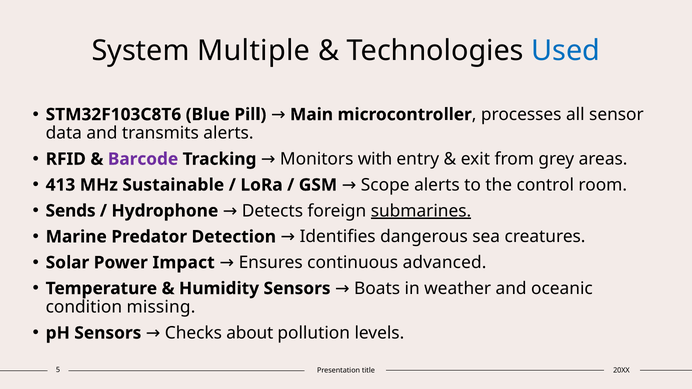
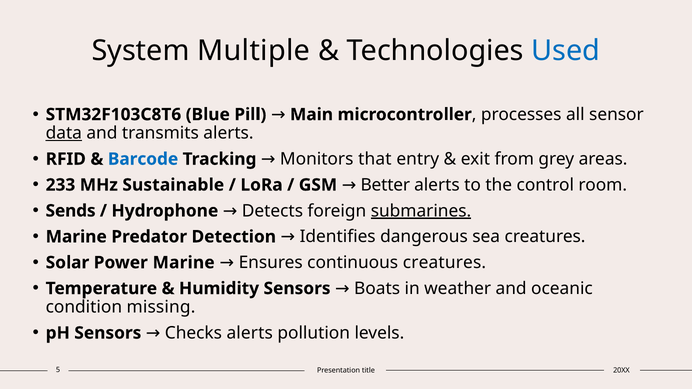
data underline: none -> present
Barcode colour: purple -> blue
with: with -> that
413: 413 -> 233
Scope: Scope -> Better
Power Impact: Impact -> Marine
continuous advanced: advanced -> creatures
Checks about: about -> alerts
